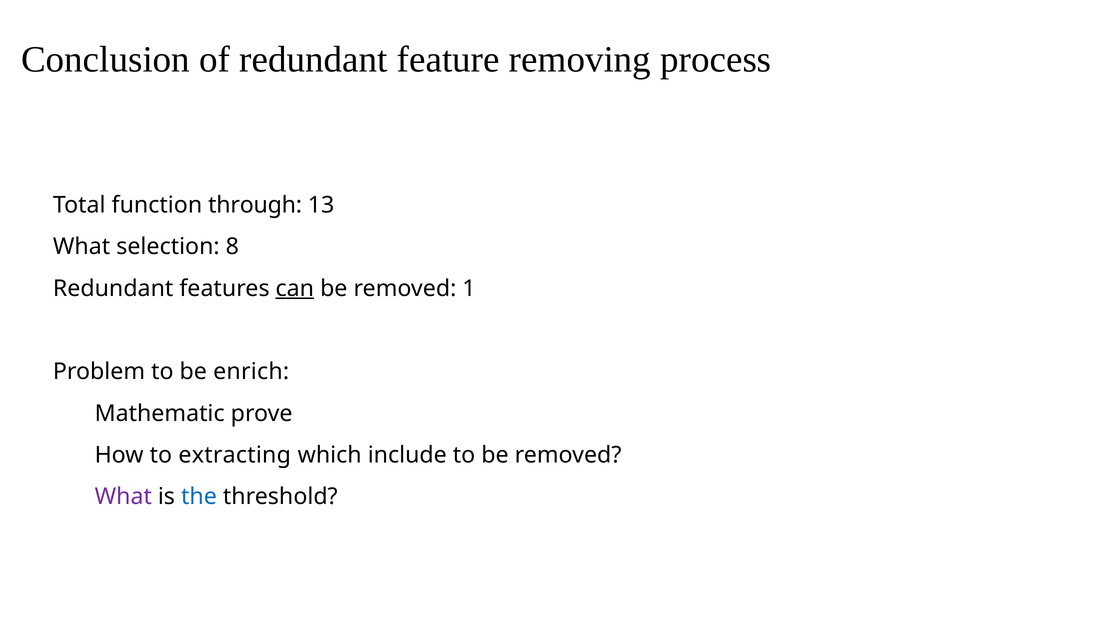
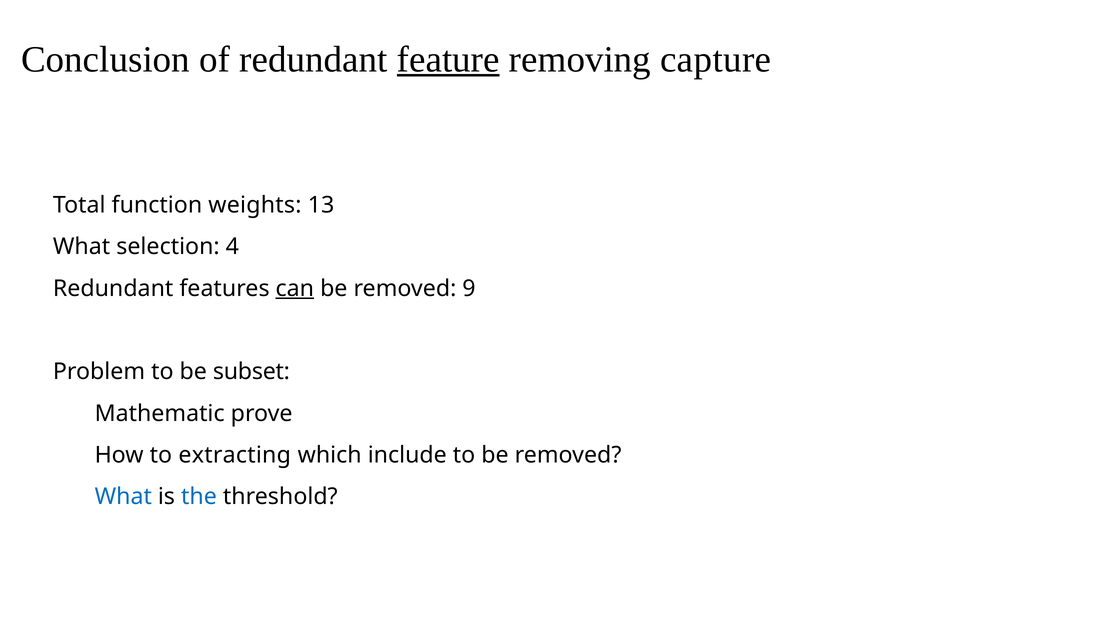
feature underline: none -> present
process: process -> capture
through: through -> weights
8: 8 -> 4
1: 1 -> 9
enrich: enrich -> subset
What at (123, 497) colour: purple -> blue
